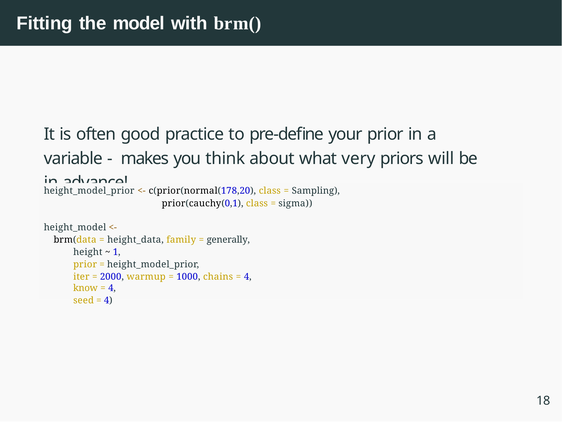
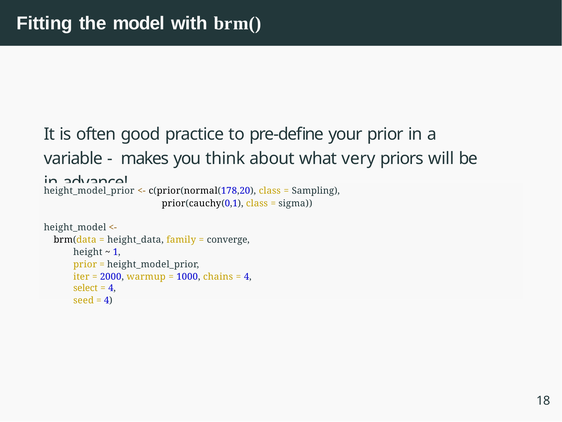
generally: generally -> converge
know: know -> select
